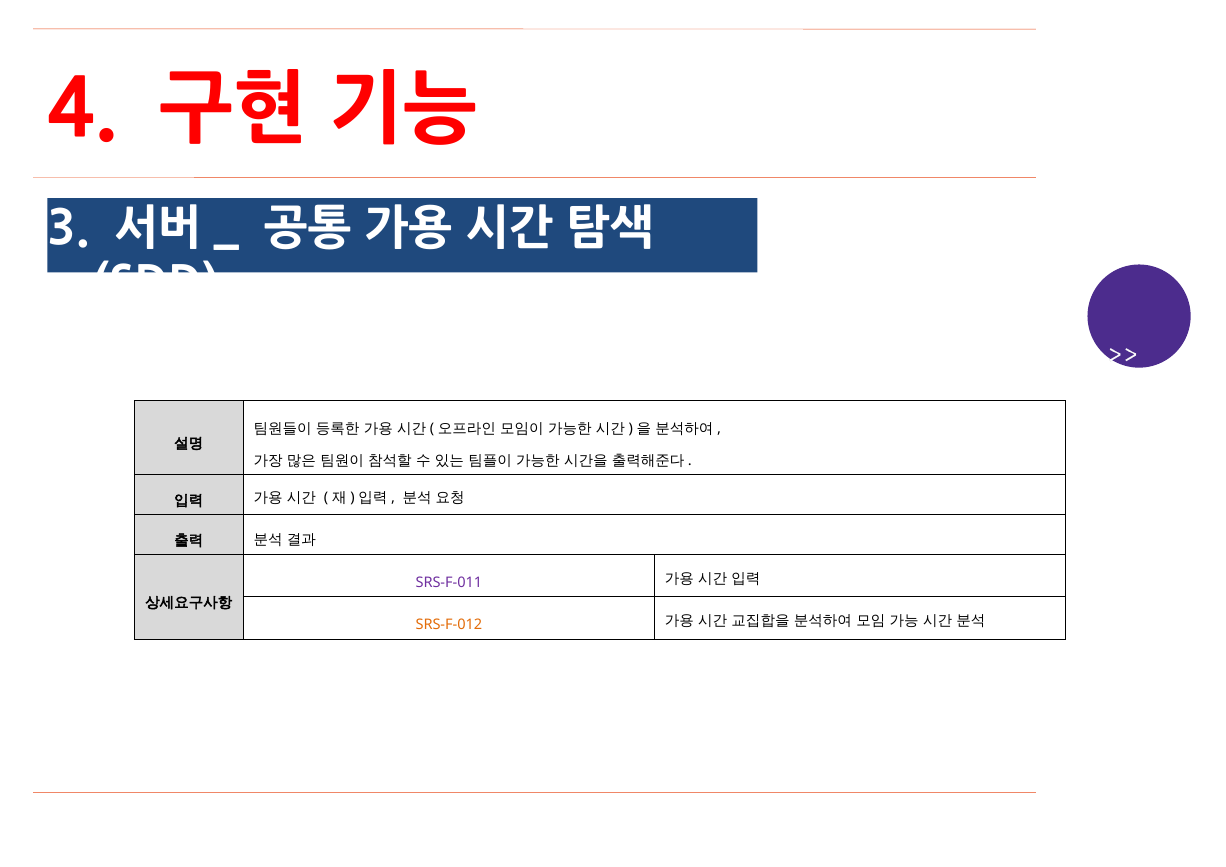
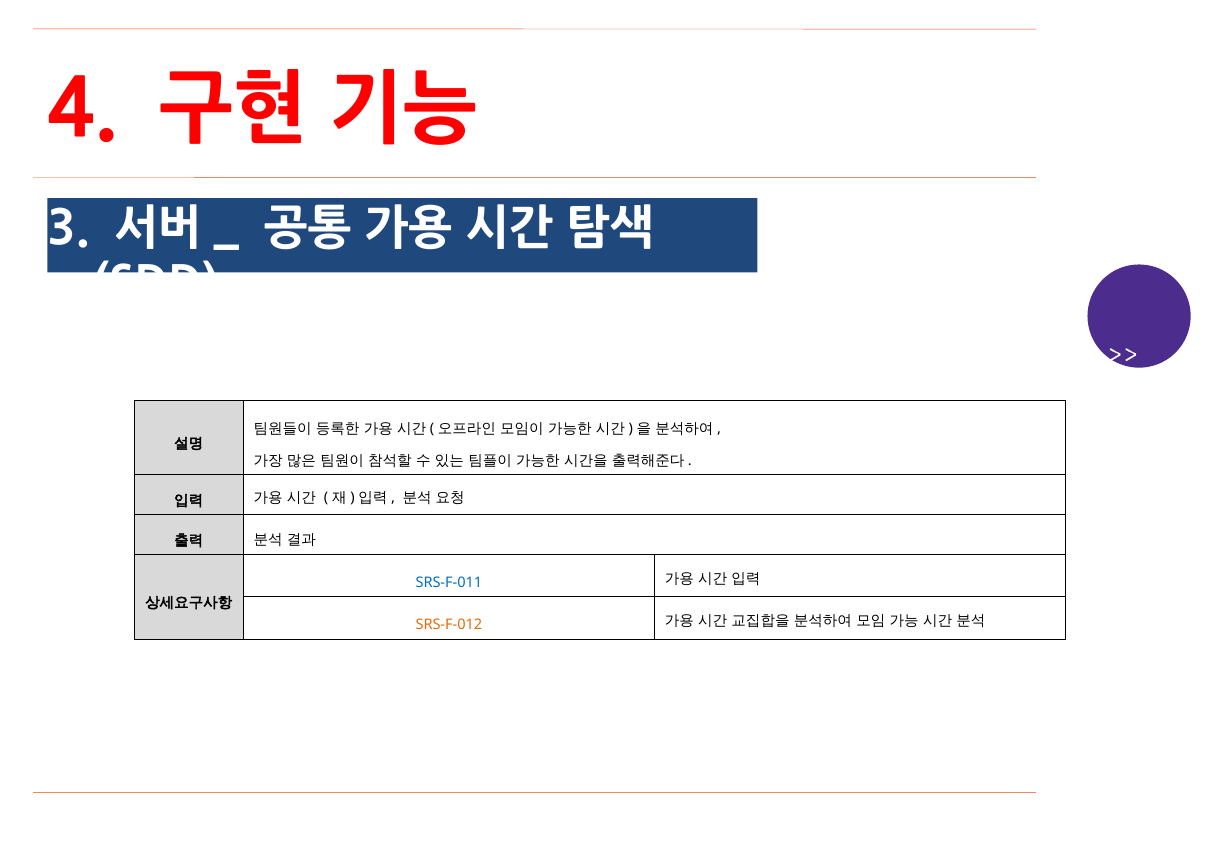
SRS-F-011 colour: purple -> blue
